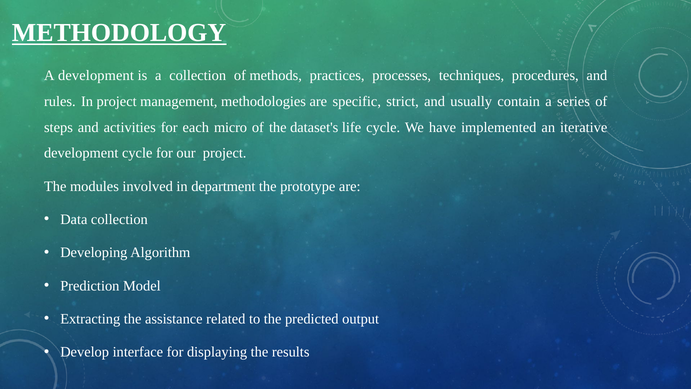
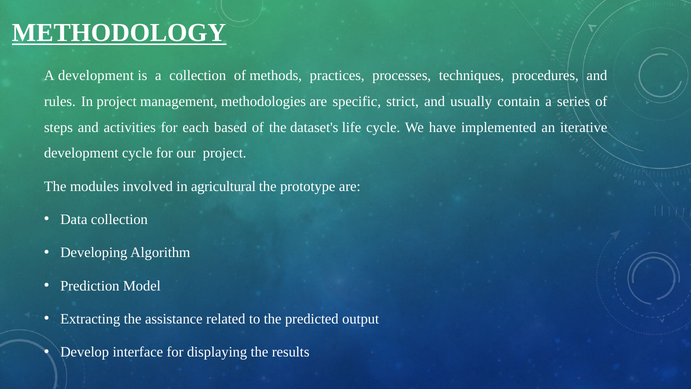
micro: micro -> based
department: department -> agricultural
